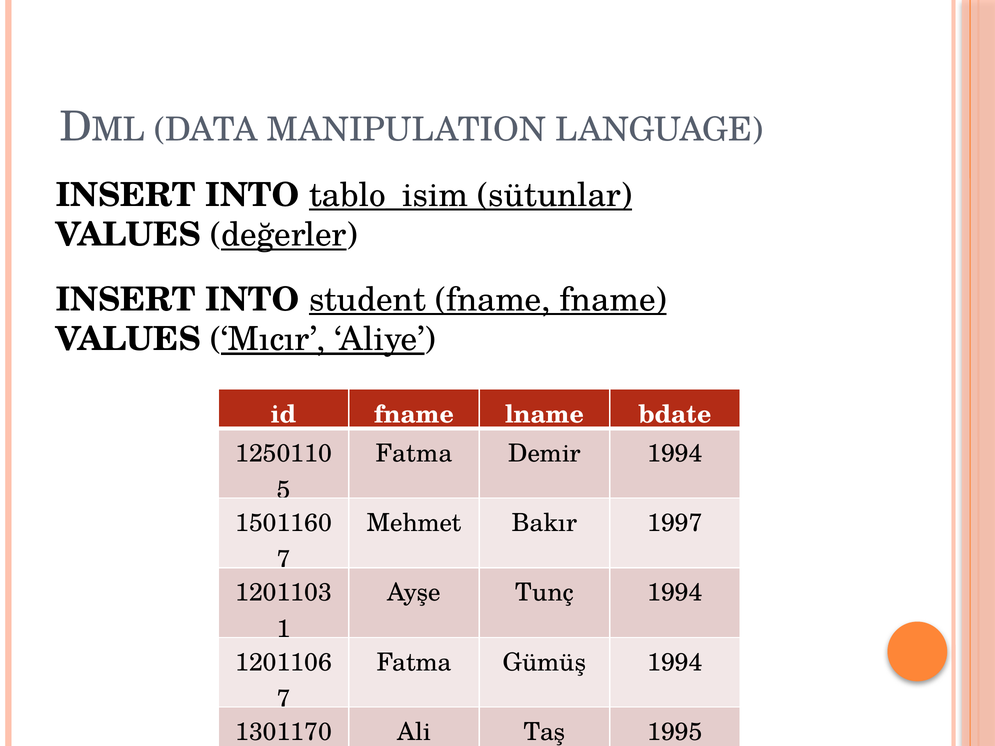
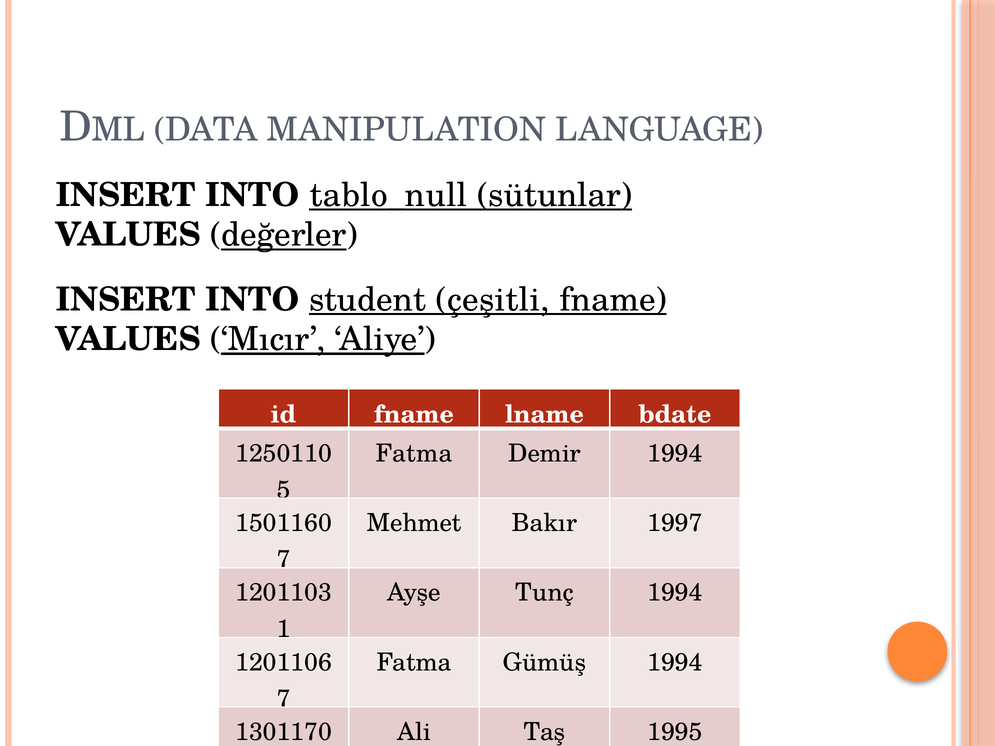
tablo_isim: tablo_isim -> tablo_null
student fname: fname -> çeşitli
